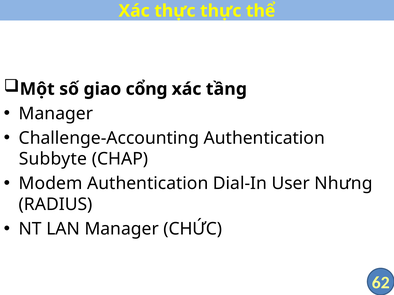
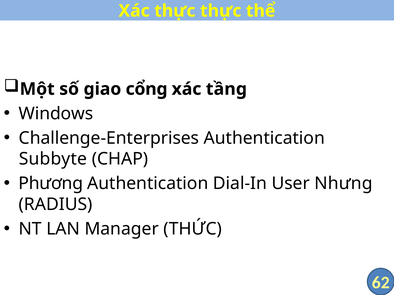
Manager at (56, 114): Manager -> Windows
Challenge-Accounting: Challenge-Accounting -> Challenge-Enterprises
Modem: Modem -> Phương
CHỨC: CHỨC -> THỨC
